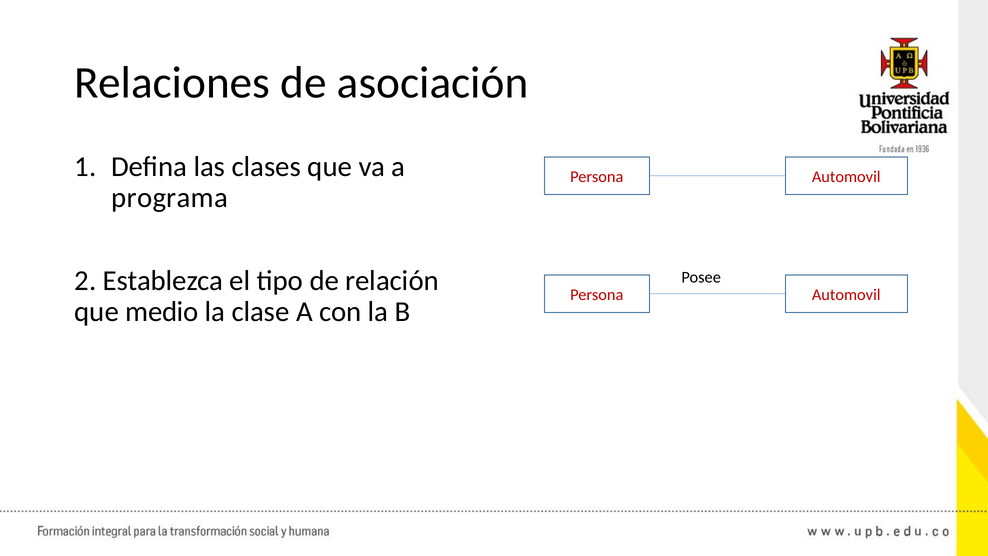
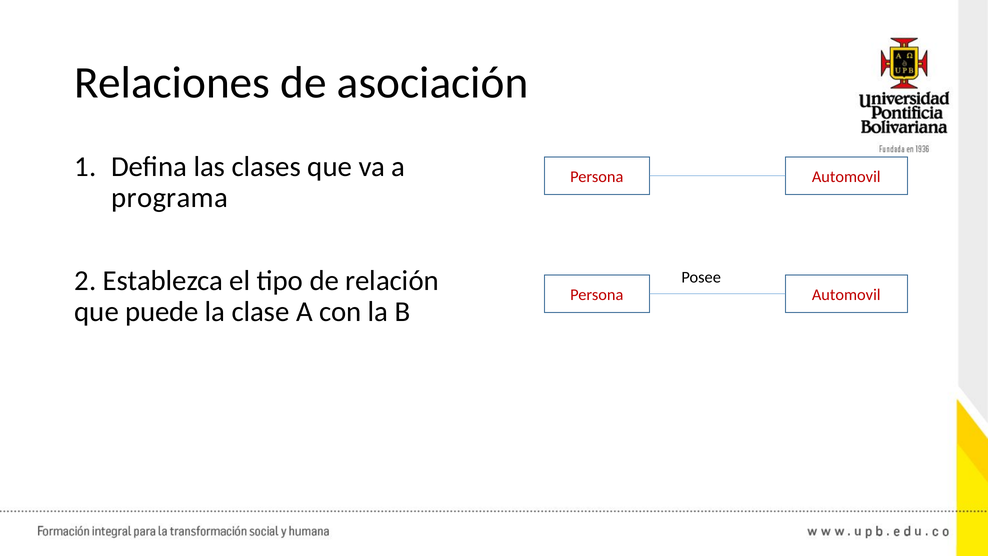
medio: medio -> puede
